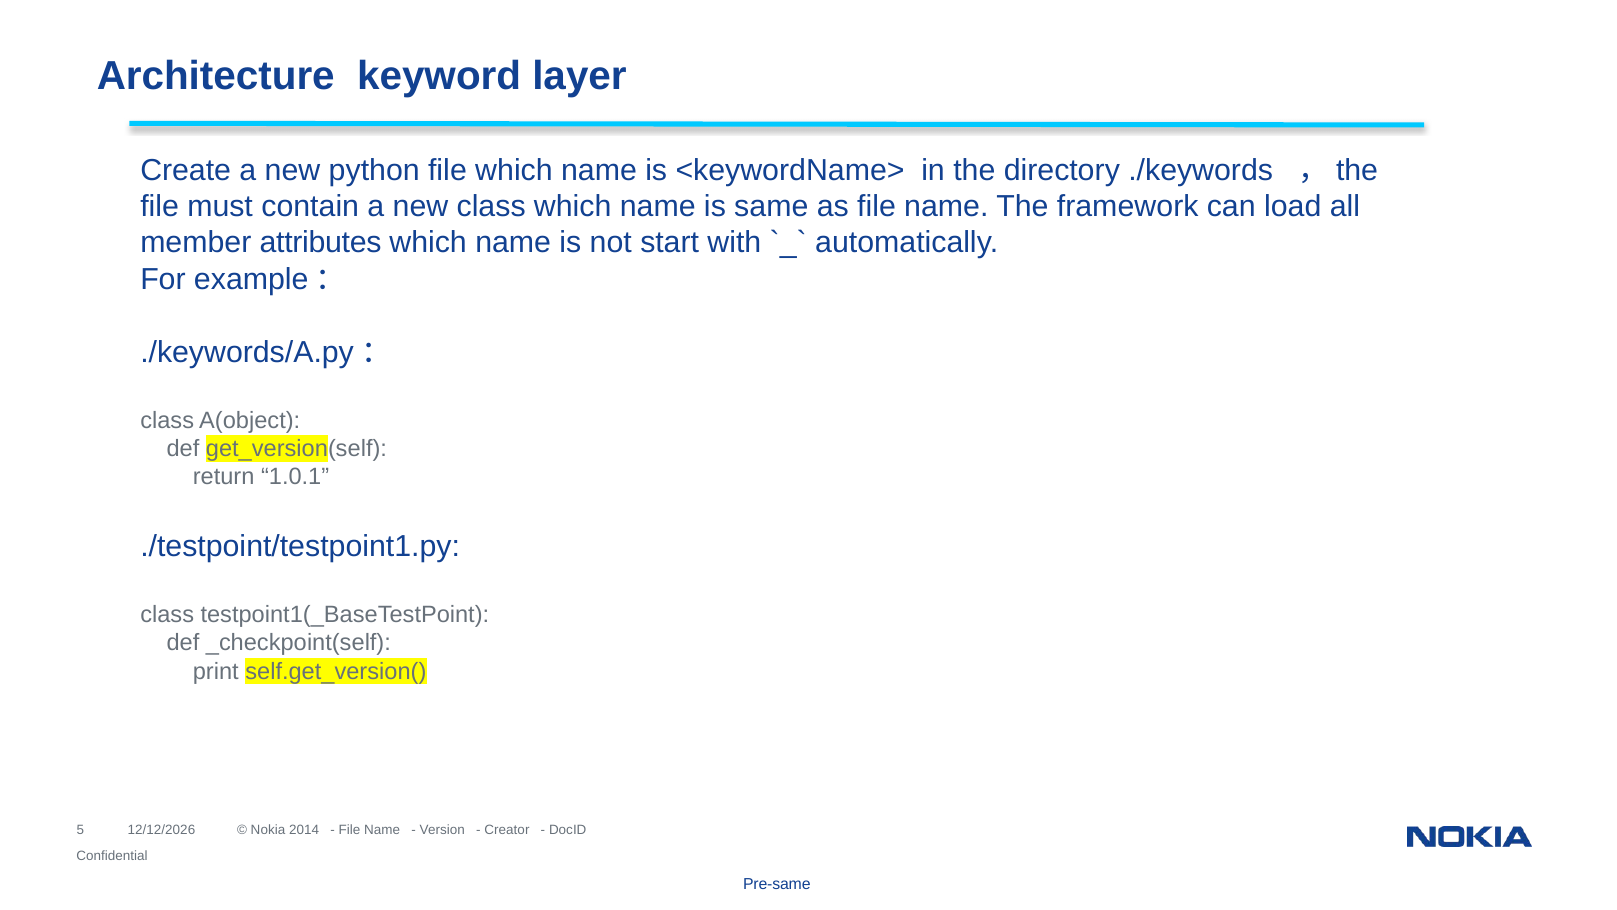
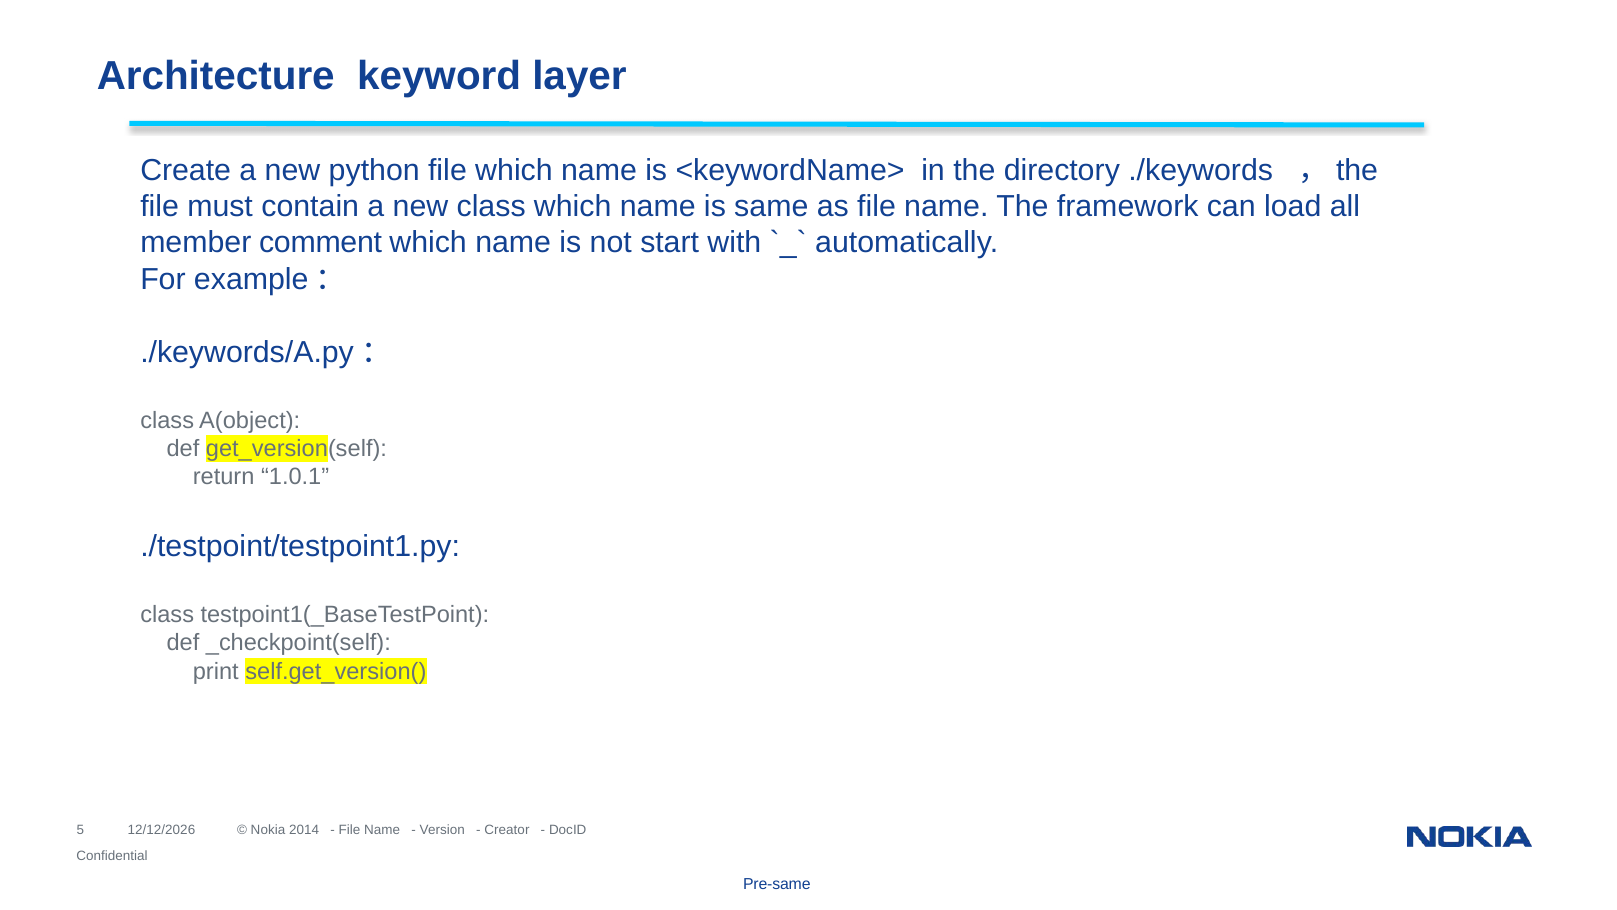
attributes: attributes -> comment
